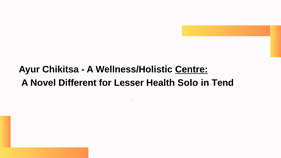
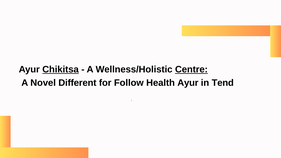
Chikitsa underline: none -> present
Lesser: Lesser -> Follow
Health Solo: Solo -> Ayur
